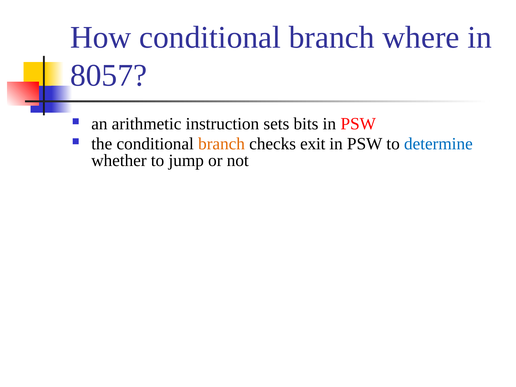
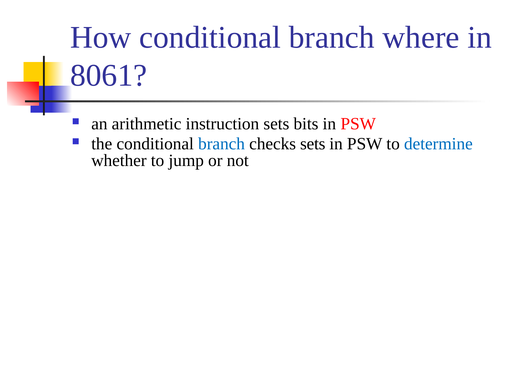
8057: 8057 -> 8061
branch at (222, 144) colour: orange -> blue
checks exit: exit -> sets
